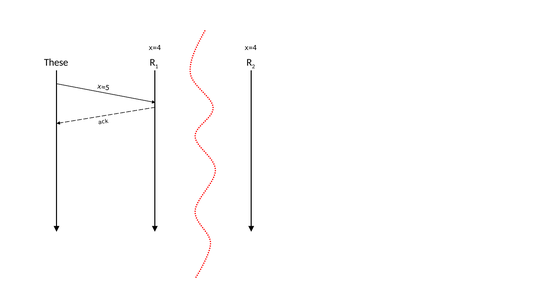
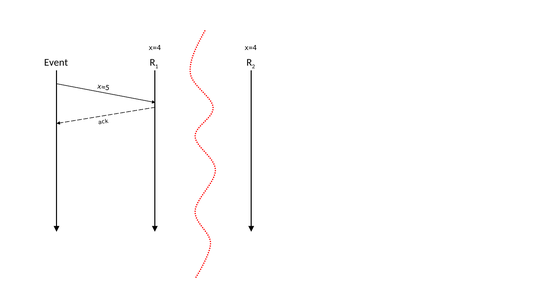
These: These -> Event
